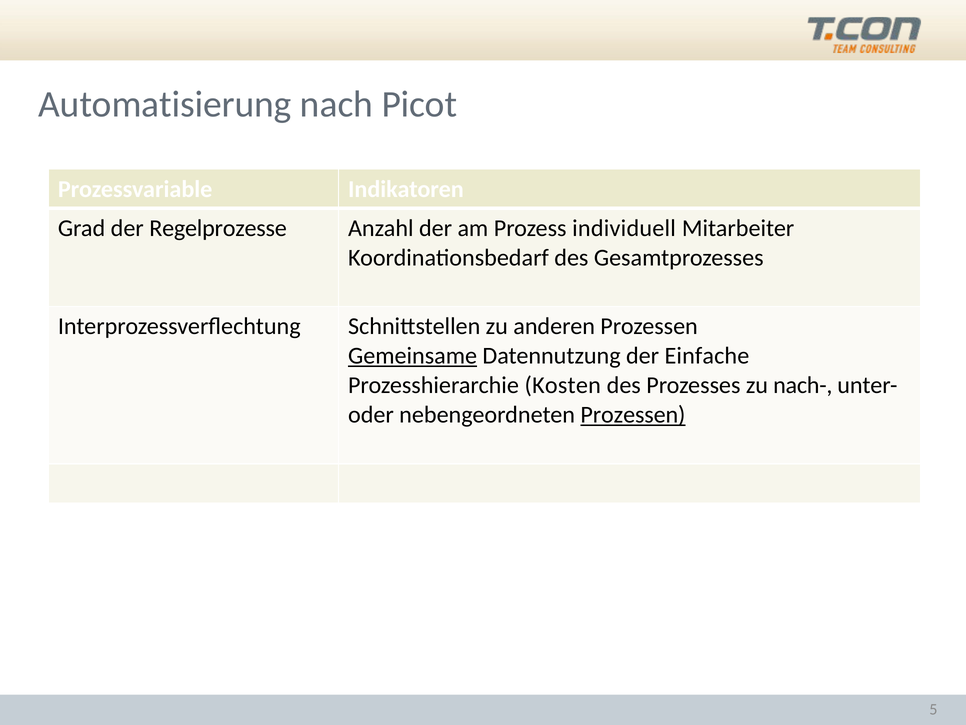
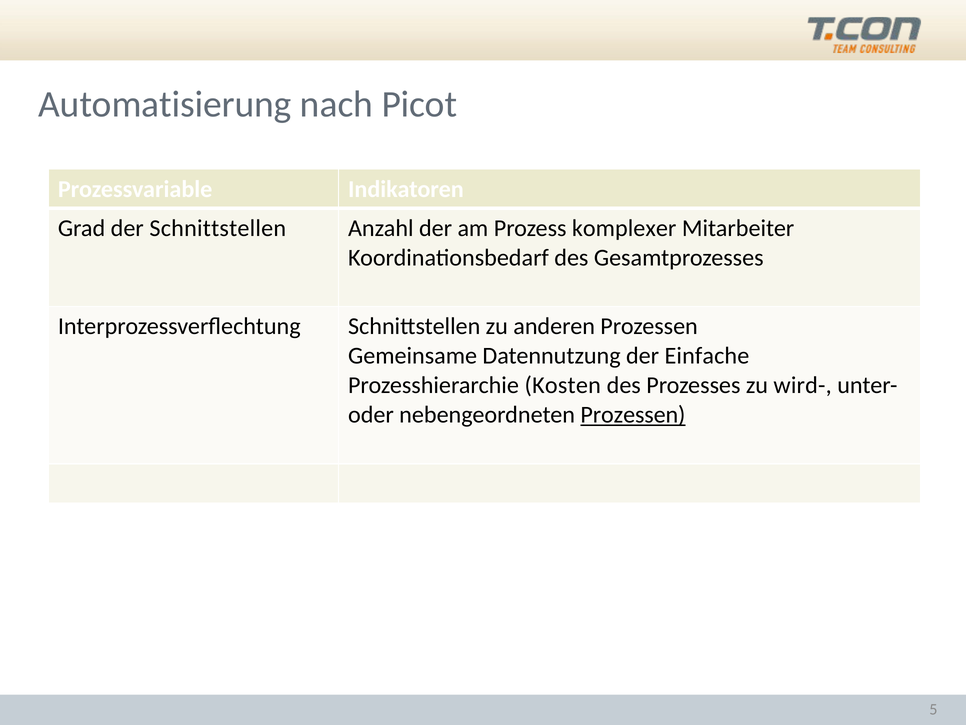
der Regelprozesse: Regelprozesse -> Schnittstellen
individuell: individuell -> komplexer
Gemeinsame underline: present -> none
nach-: nach- -> wird-
